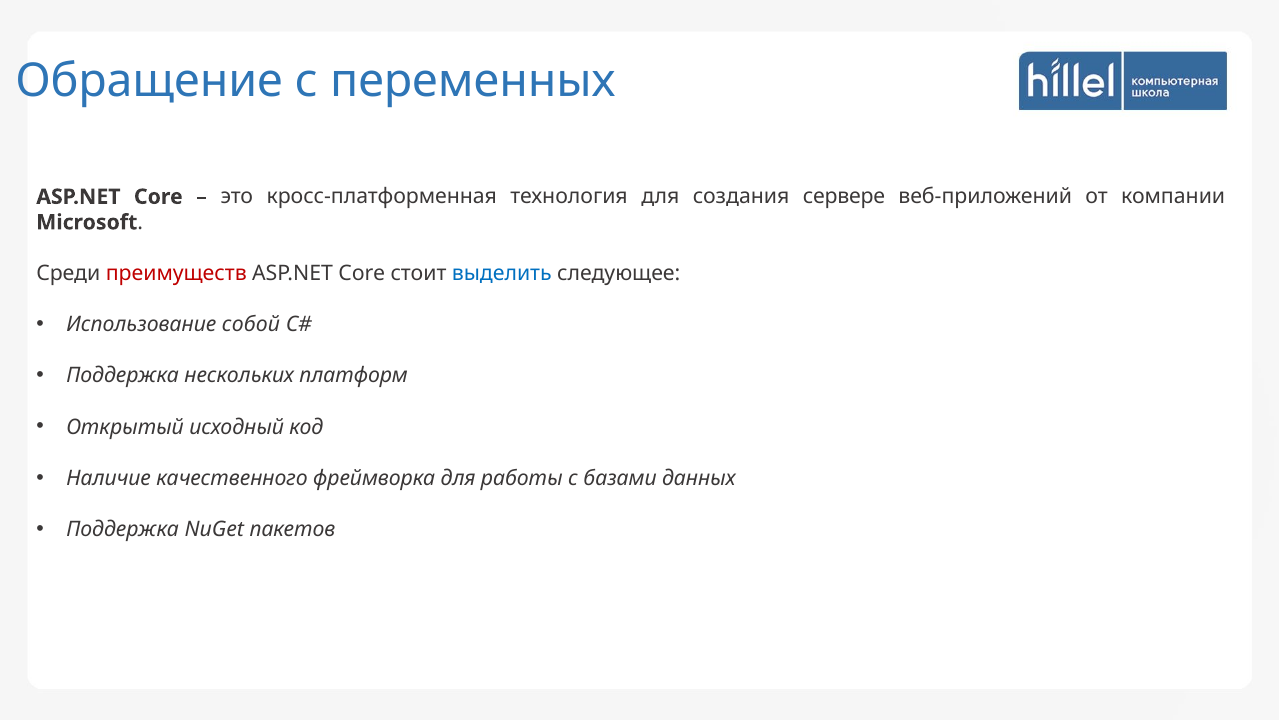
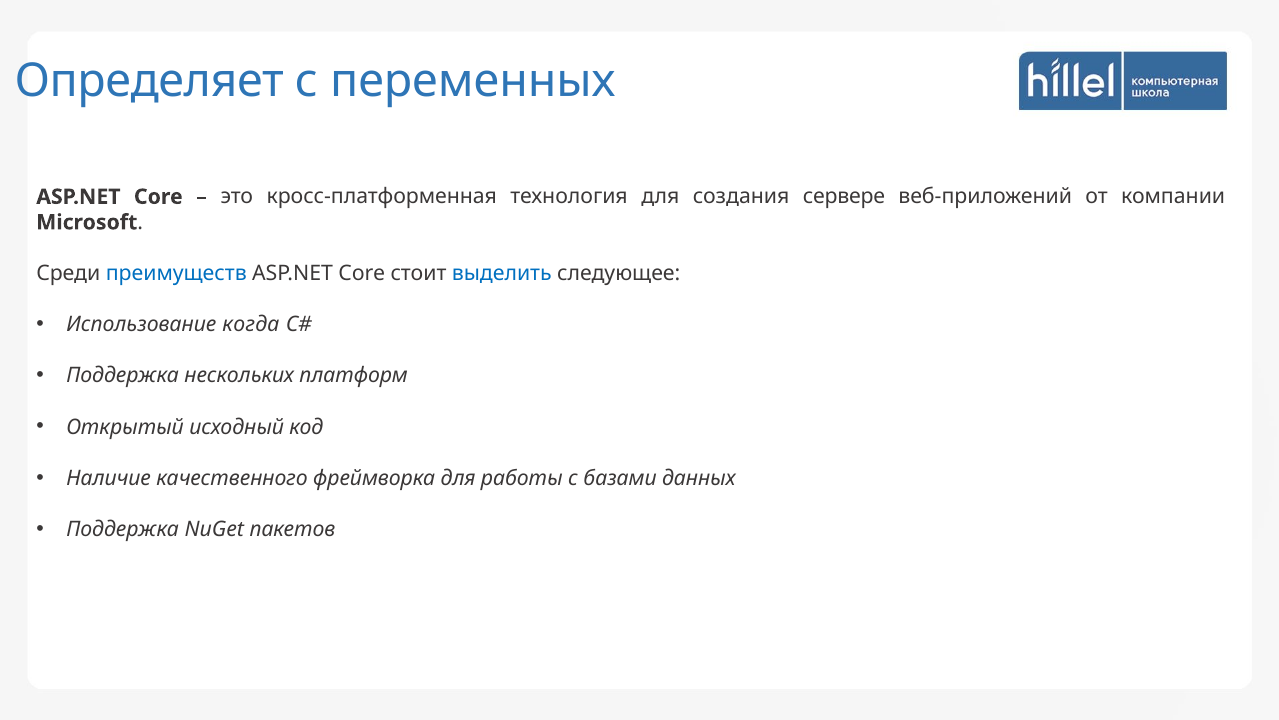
Обращение: Обращение -> Определяет
преимуществ colour: red -> blue
собой: собой -> когда
